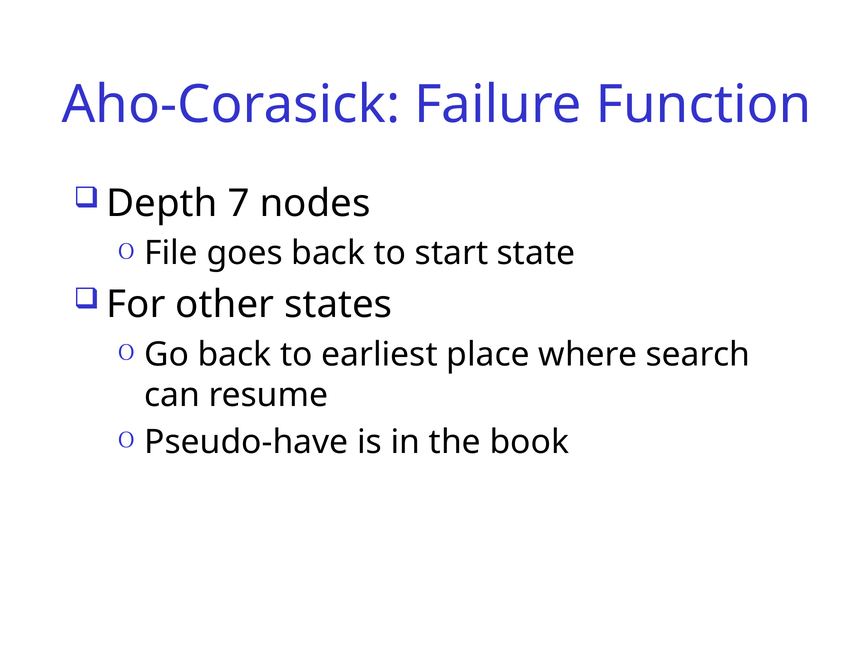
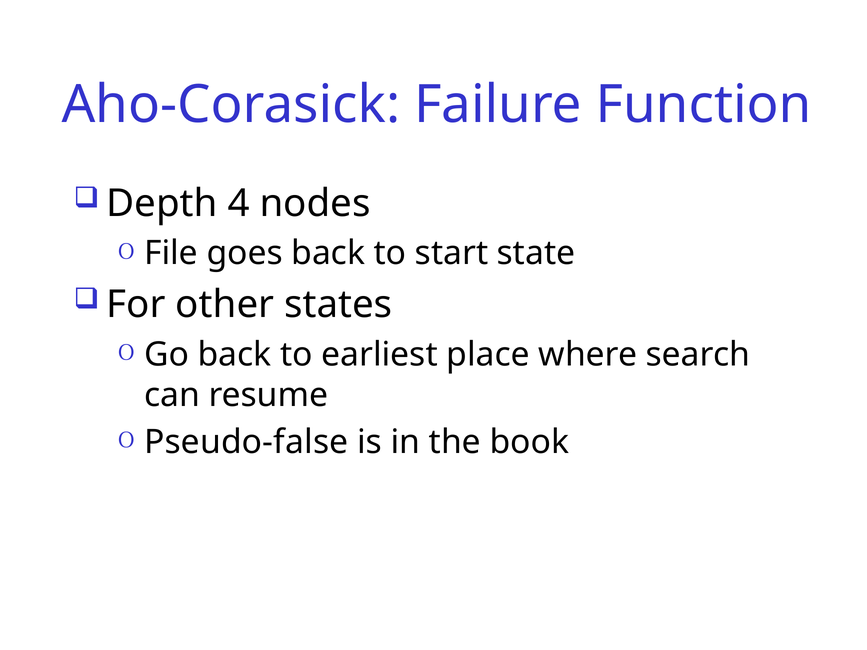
7: 7 -> 4
Pseudo-have: Pseudo-have -> Pseudo-false
